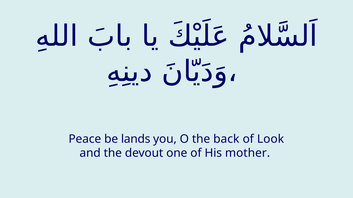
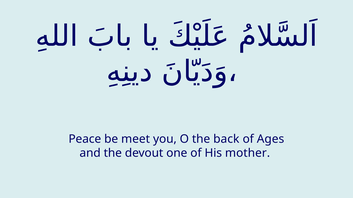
lands: lands -> meet
Look: Look -> Ages
